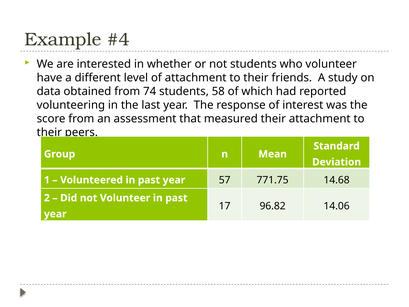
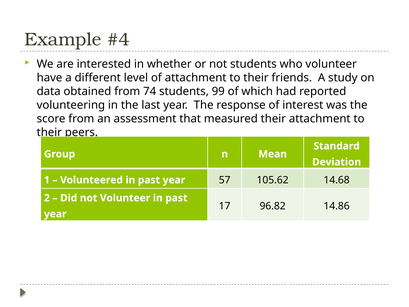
58: 58 -> 99
771.75: 771.75 -> 105.62
14.06: 14.06 -> 14.86
